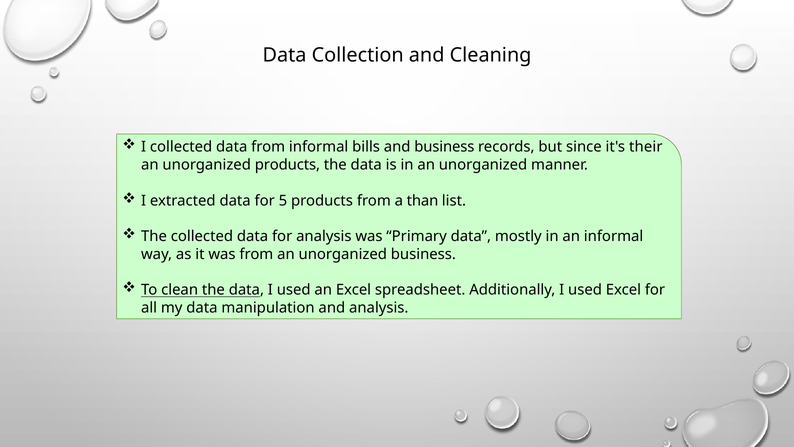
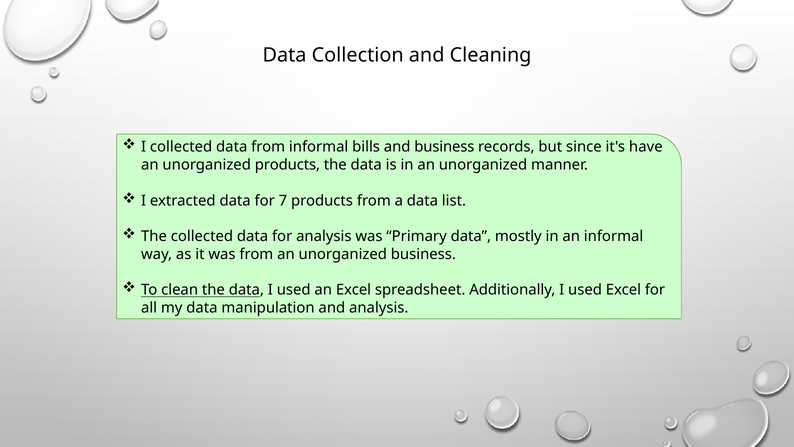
their: their -> have
5: 5 -> 7
a than: than -> data
